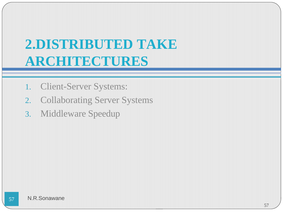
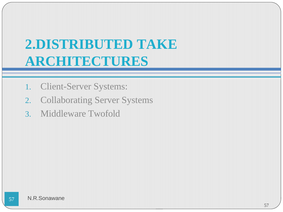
Speedup: Speedup -> Twofold
